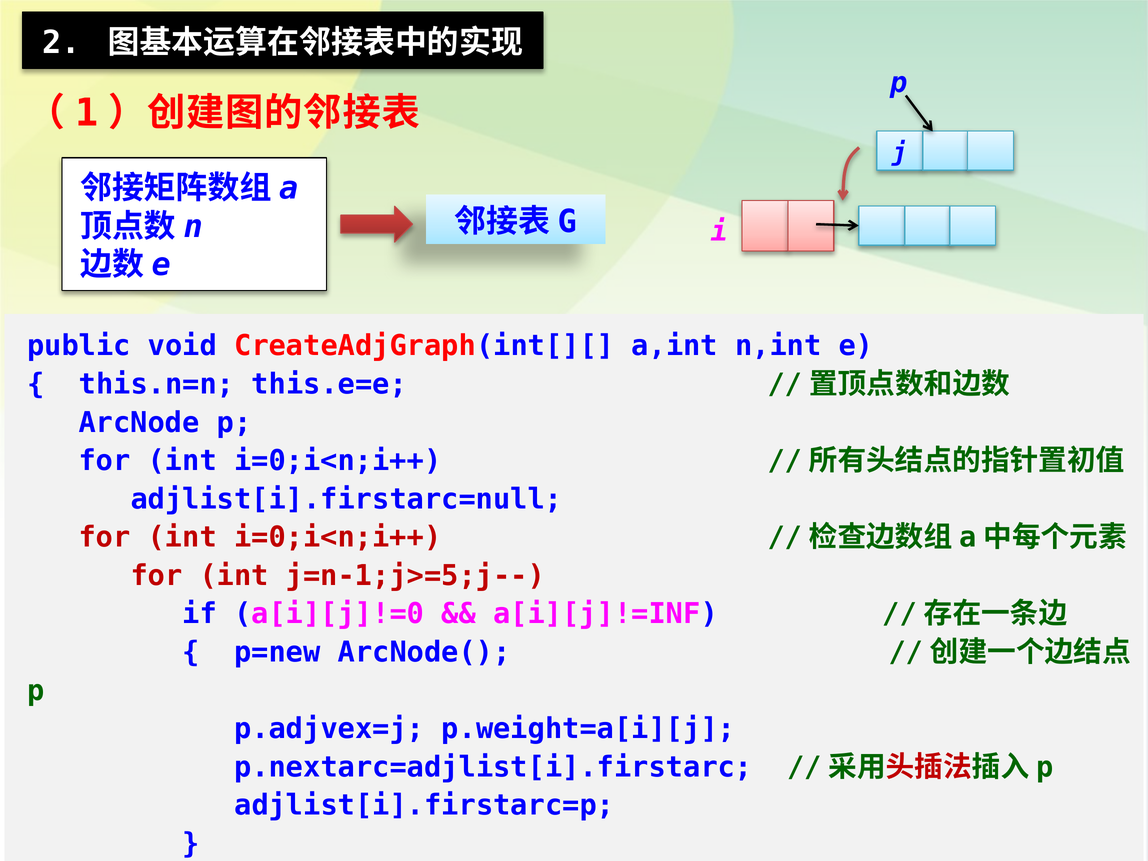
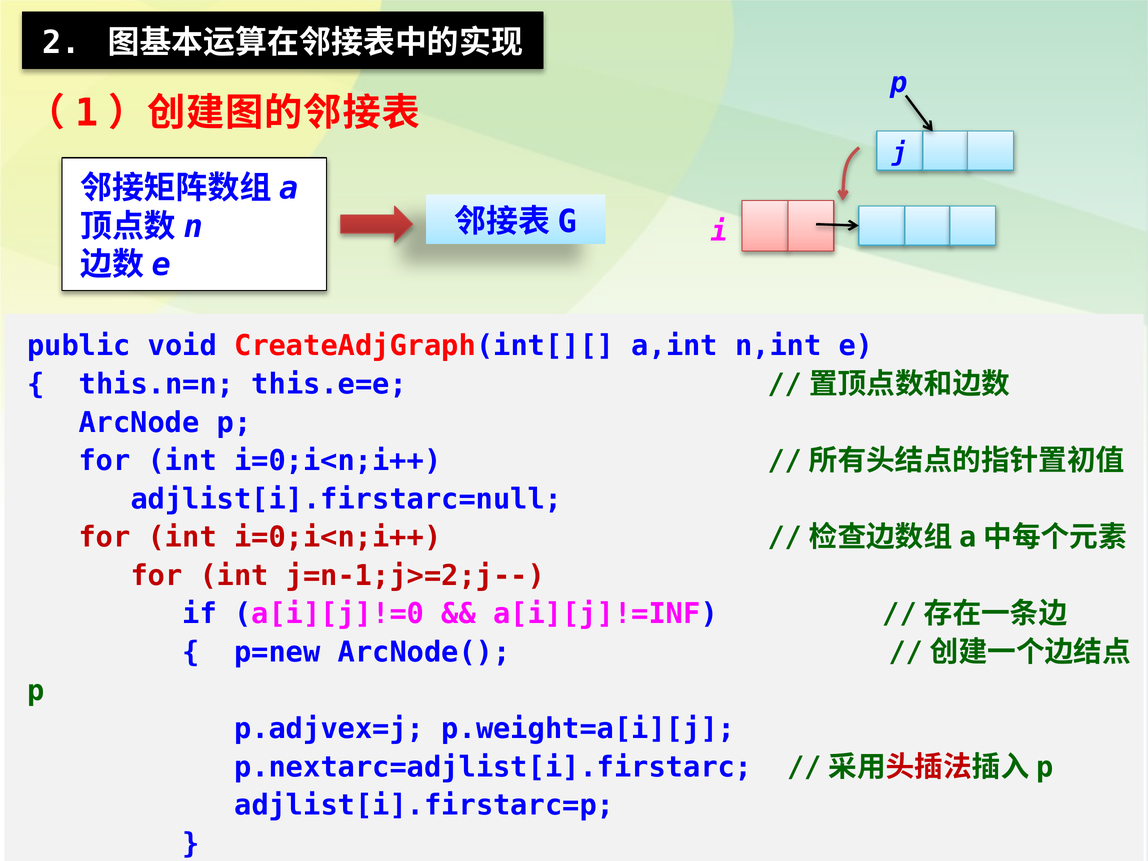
j=n-1;j>=5;j--: j=n-1;j>=5;j-- -> j=n-1;j>=2;j--
